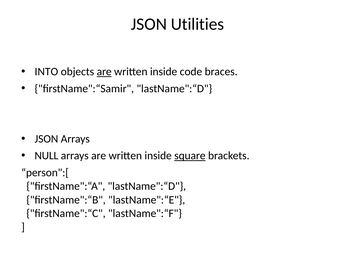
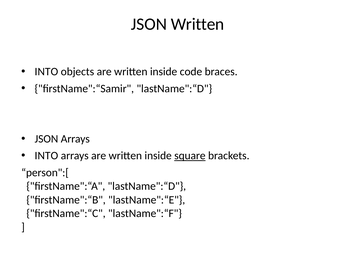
JSON Utilities: Utilities -> Written
are at (104, 71) underline: present -> none
NULL at (46, 155): NULL -> INTO
